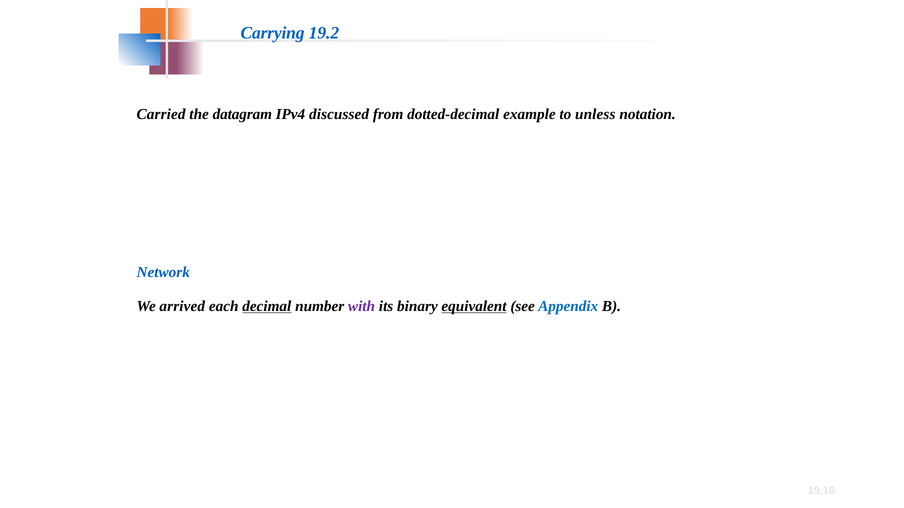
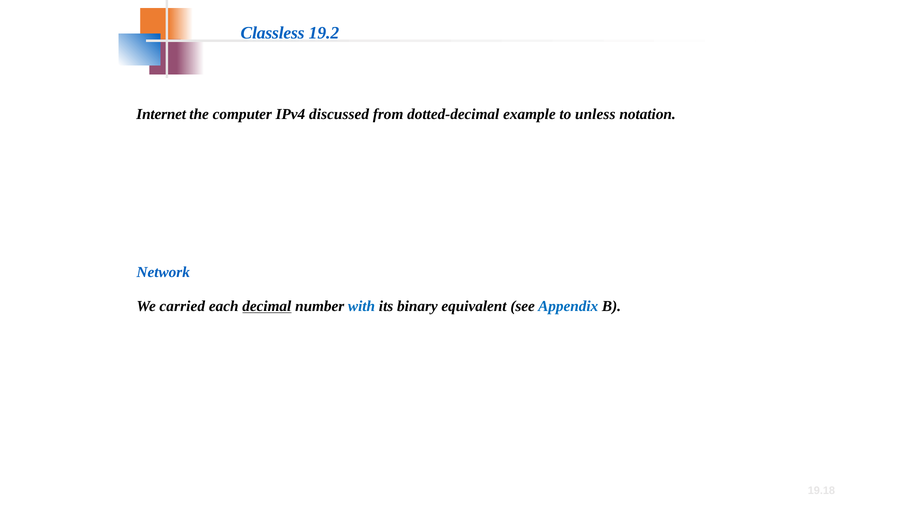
Carrying: Carrying -> Classless
Carried: Carried -> Internet
datagram: datagram -> computer
arrived: arrived -> carried
with colour: purple -> blue
equivalent underline: present -> none
